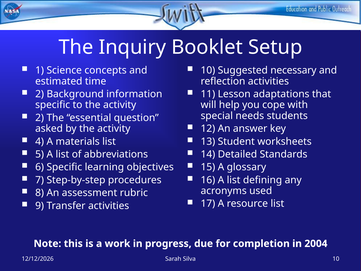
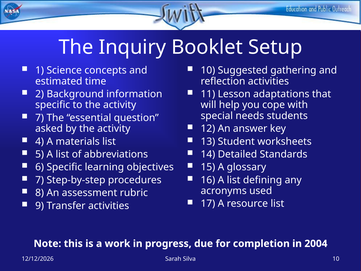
necessary: necessary -> gathering
2 at (40, 118): 2 -> 7
